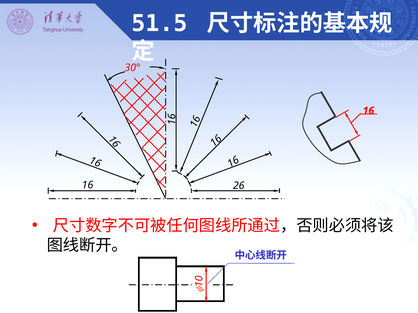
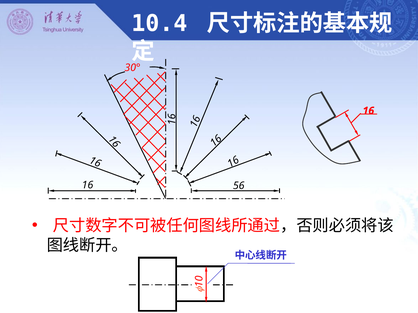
51.5: 51.5 -> 10.4
26: 26 -> 56
